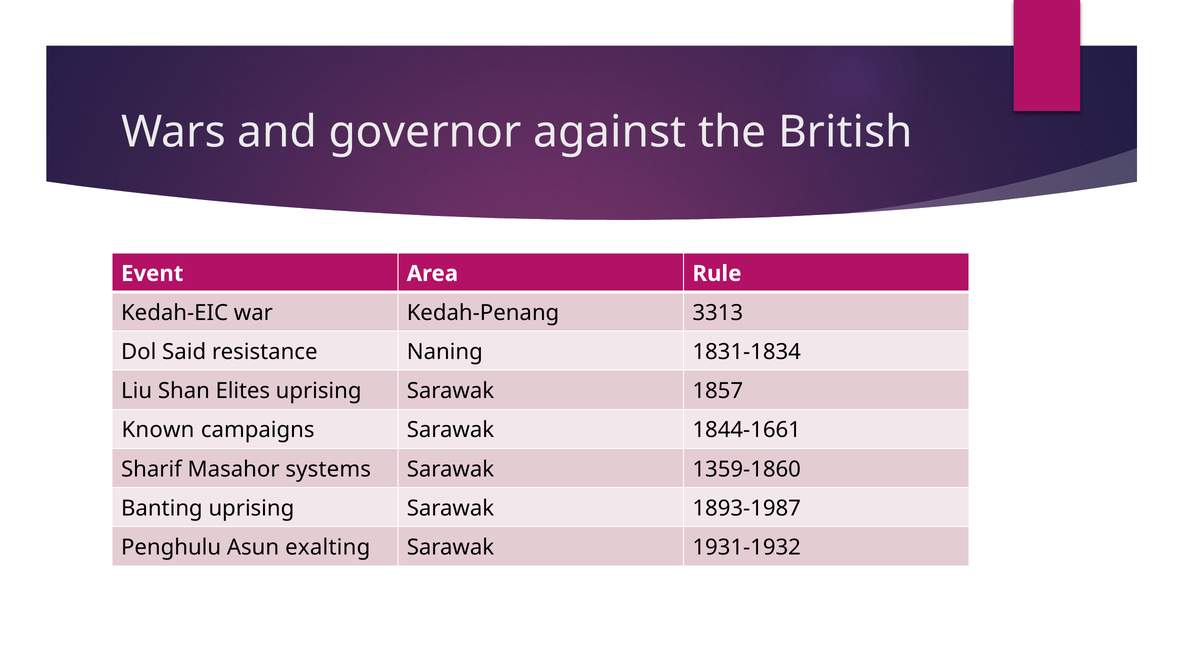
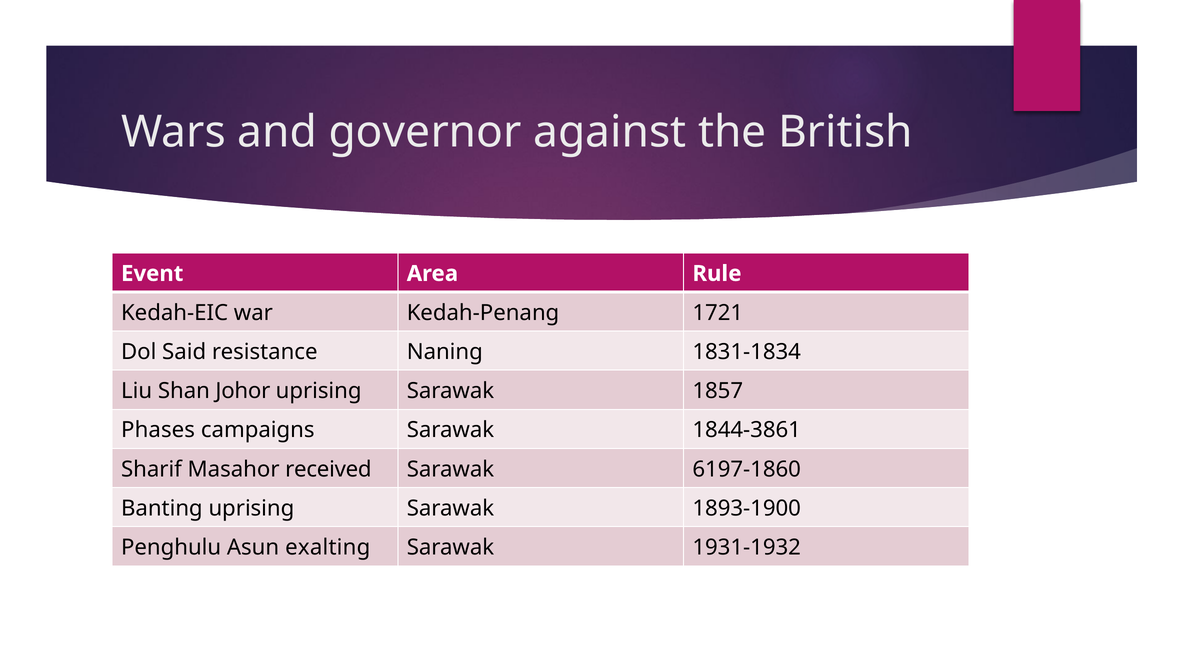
3313: 3313 -> 1721
Elites: Elites -> Johor
Known: Known -> Phases
1844-1661: 1844-1661 -> 1844-3861
systems: systems -> received
1359-1860: 1359-1860 -> 6197-1860
1893-1987: 1893-1987 -> 1893-1900
